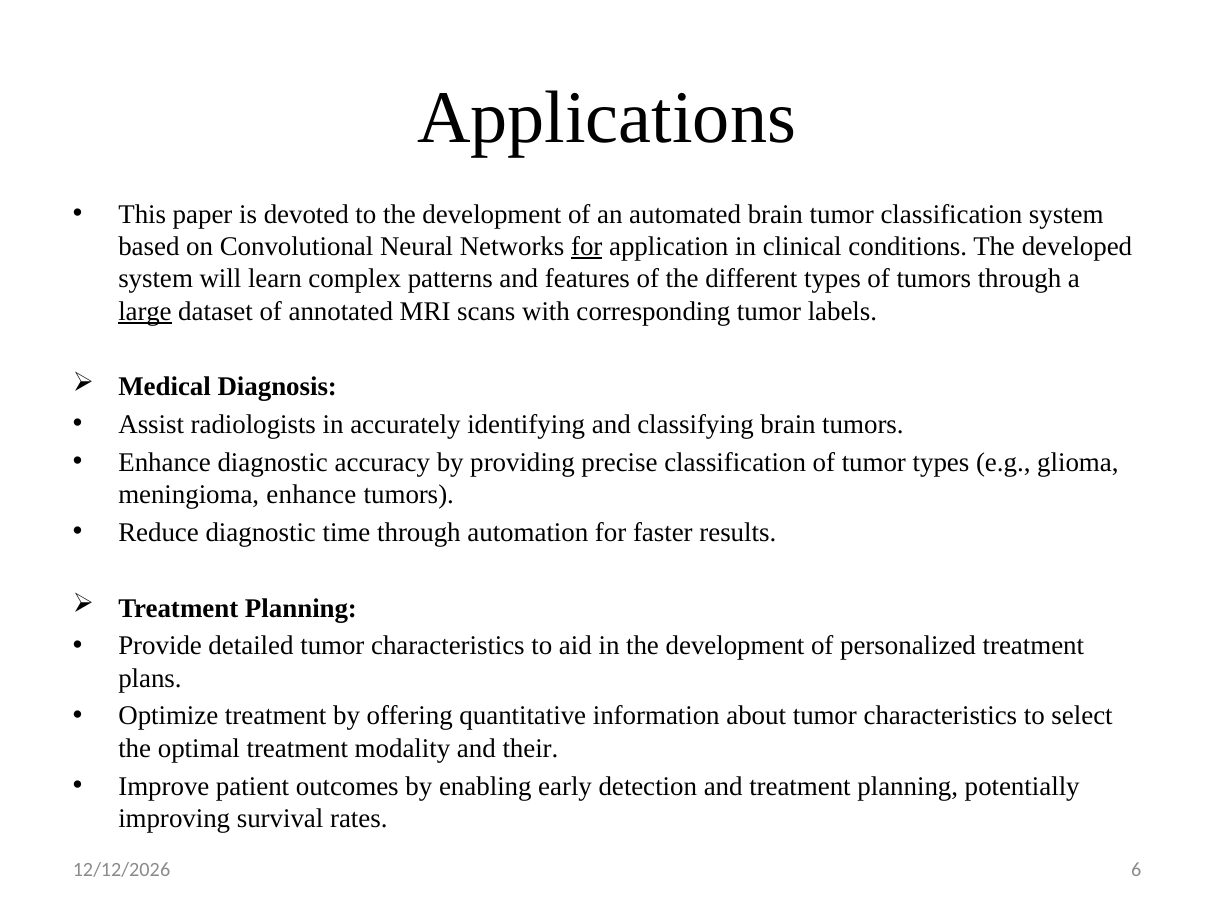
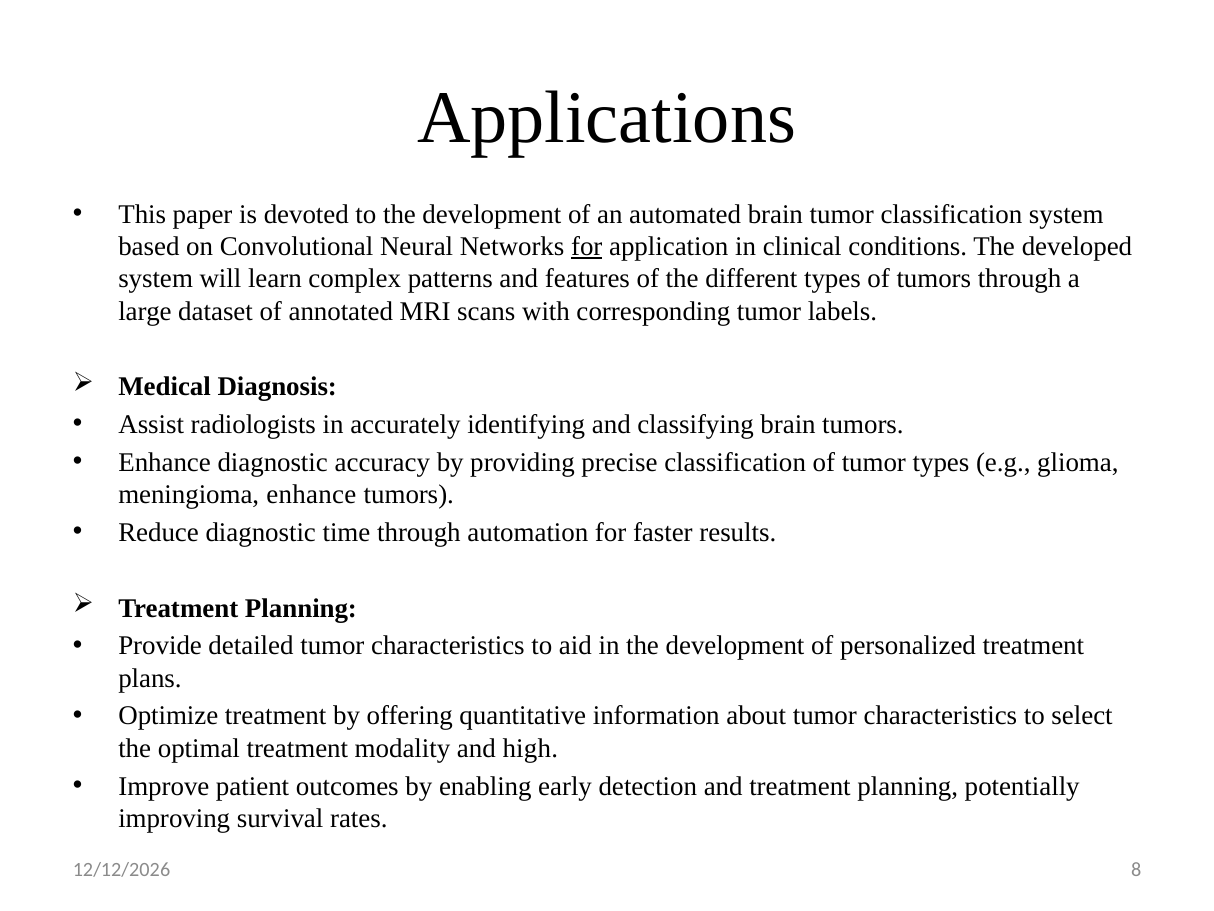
large underline: present -> none
their: their -> high
6: 6 -> 8
